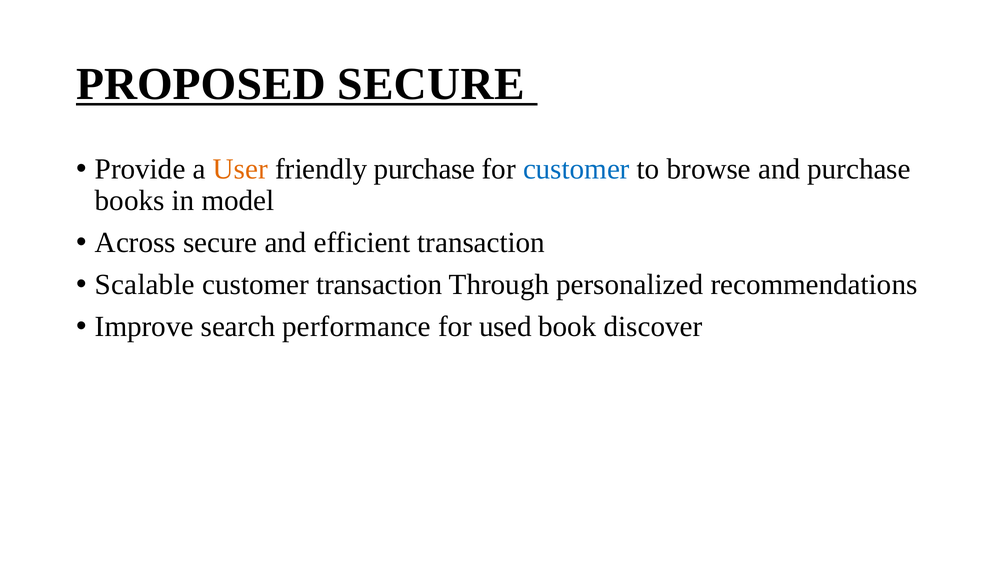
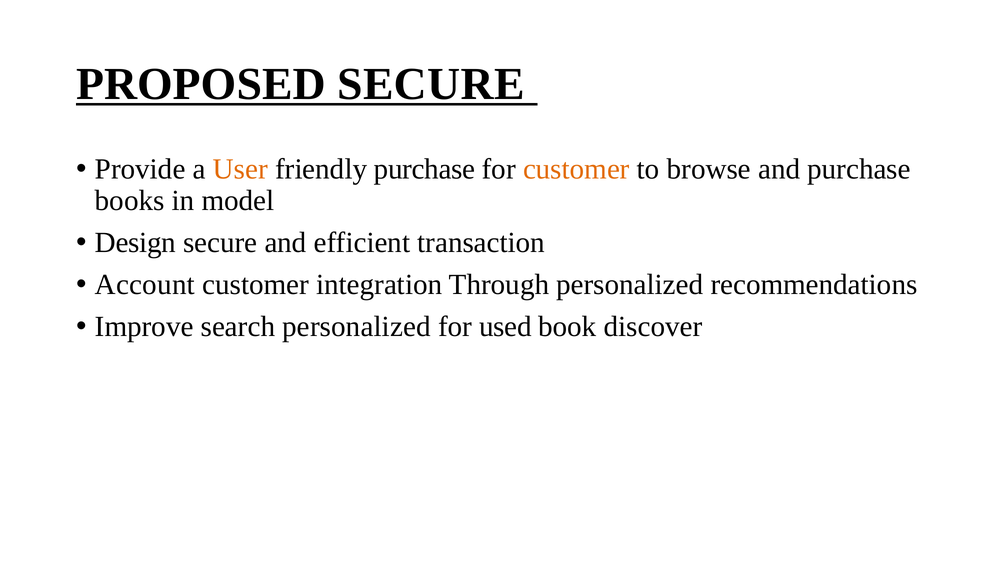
customer at (576, 169) colour: blue -> orange
Across: Across -> Design
Scalable: Scalable -> Account
customer transaction: transaction -> integration
search performance: performance -> personalized
